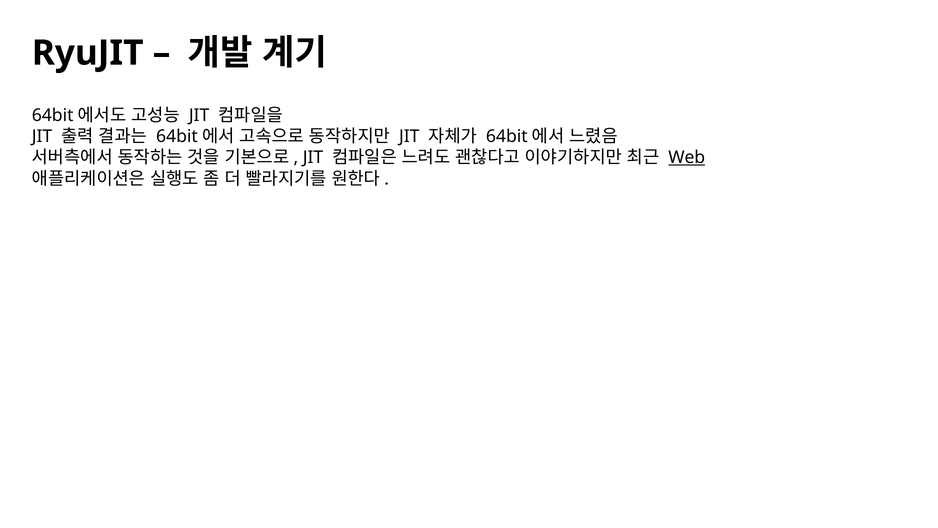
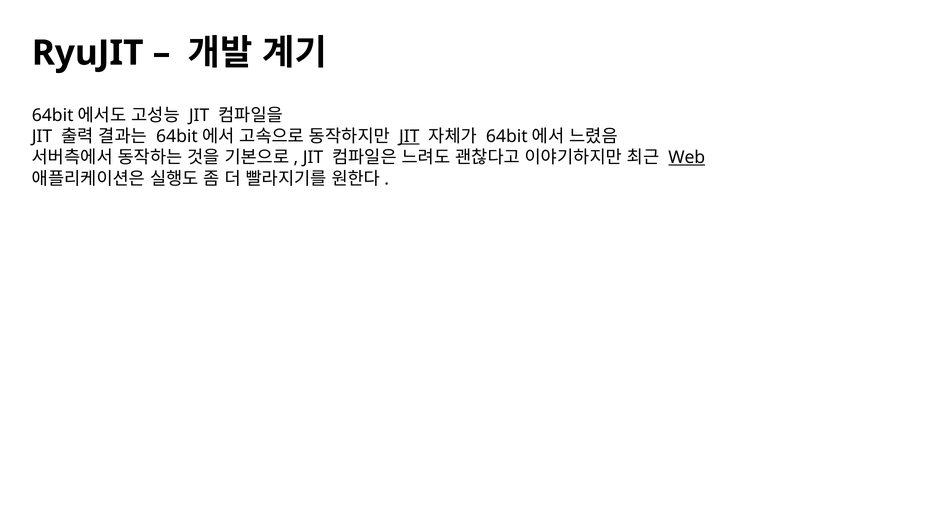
JIT at (409, 136) underline: none -> present
